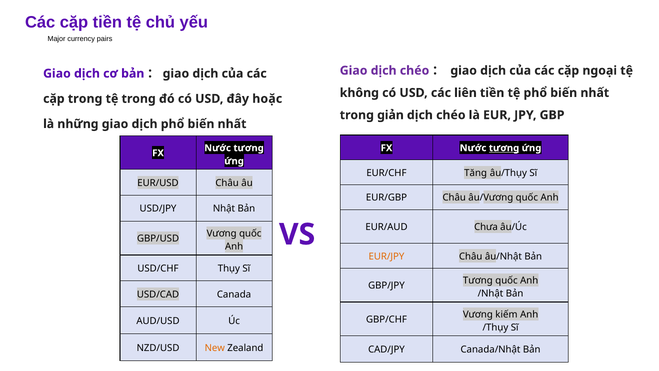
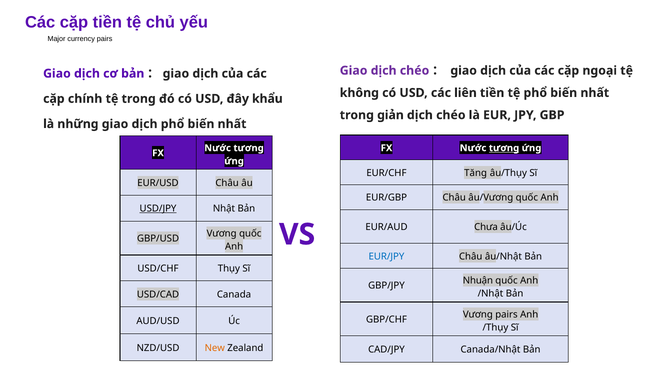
cặp trong: trong -> chính
hoặc: hoặc -> khẩu
USD/JPY underline: none -> present
EUR/JPY colour: orange -> blue
Tương at (478, 280): Tương -> Nhuận
Vương kiếm: kiếm -> pairs
